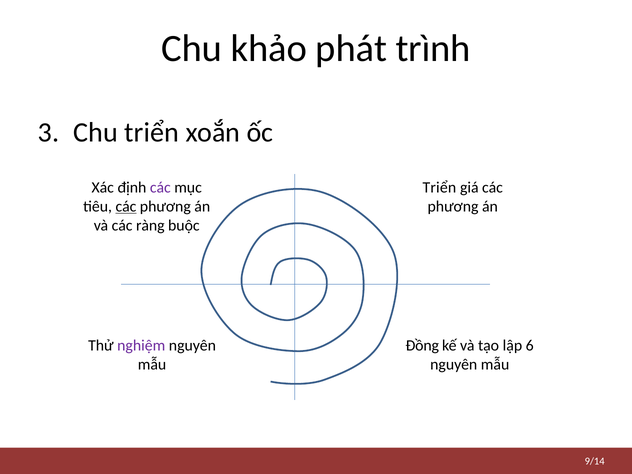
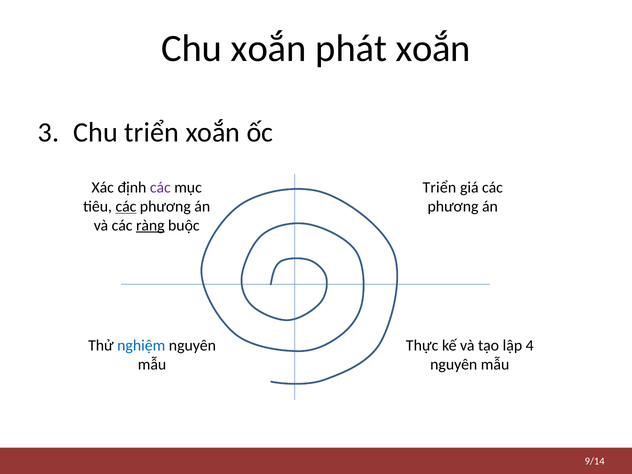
Chu khảo: khảo -> xoắn
phát trình: trình -> xoắn
ràng underline: none -> present
Đồng: Đồng -> Thực
6: 6 -> 4
nghiệm colour: purple -> blue
